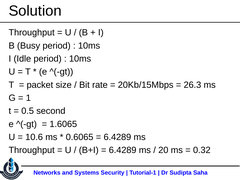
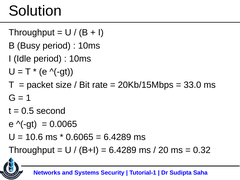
26.3: 26.3 -> 33.0
1.6065: 1.6065 -> 0.0065
